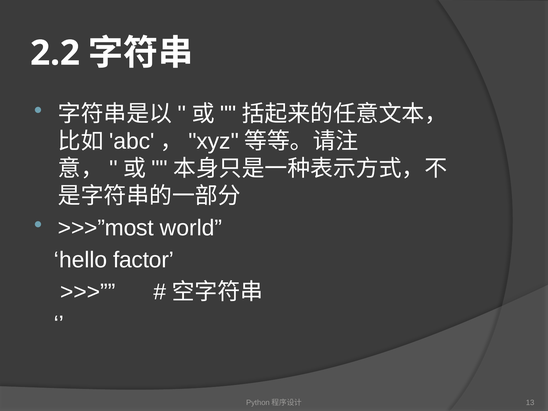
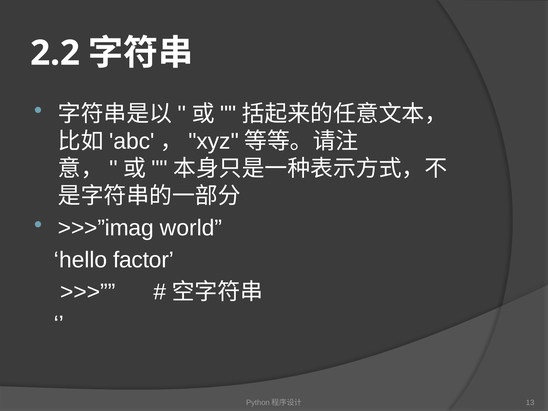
>>>”most: >>>”most -> >>>”imag
